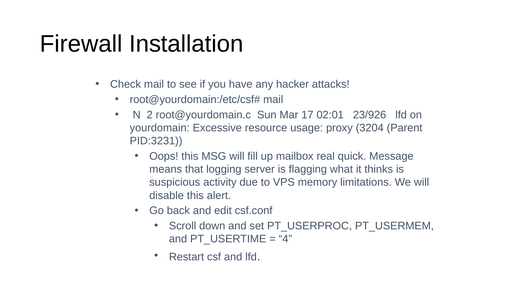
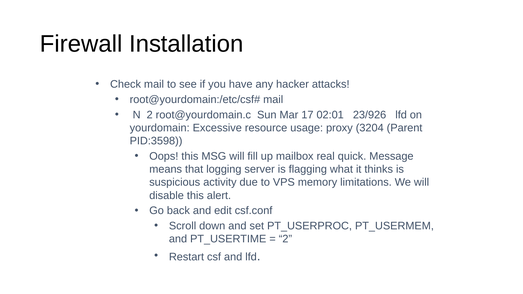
PID:3231: PID:3231 -> PID:3598
4 at (285, 239): 4 -> 2
